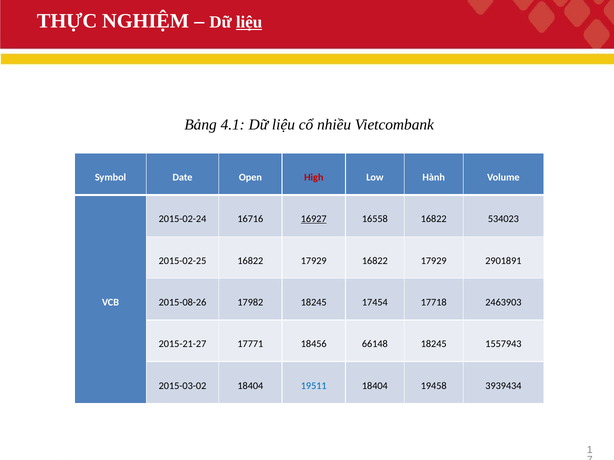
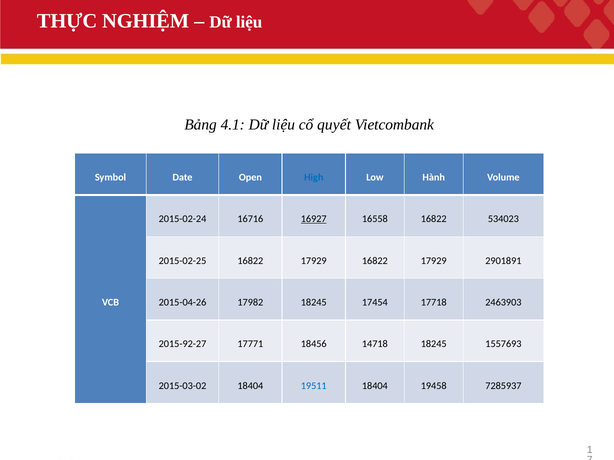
liệu at (249, 22) underline: present -> none
nhiều: nhiều -> quyết
High colour: red -> blue
2015-08-26: 2015-08-26 -> 2015-04-26
2015-21-27: 2015-21-27 -> 2015-92-27
66148: 66148 -> 14718
1557943: 1557943 -> 1557693
3939434: 3939434 -> 7285937
